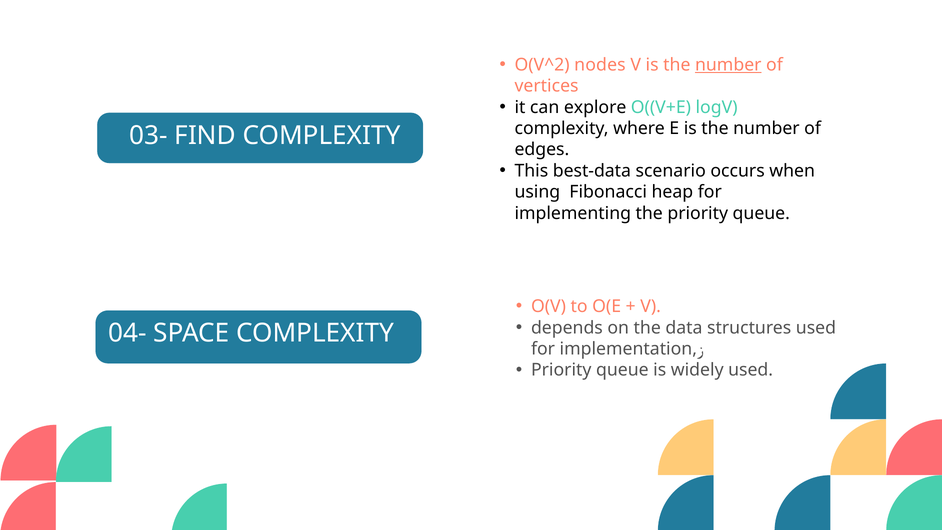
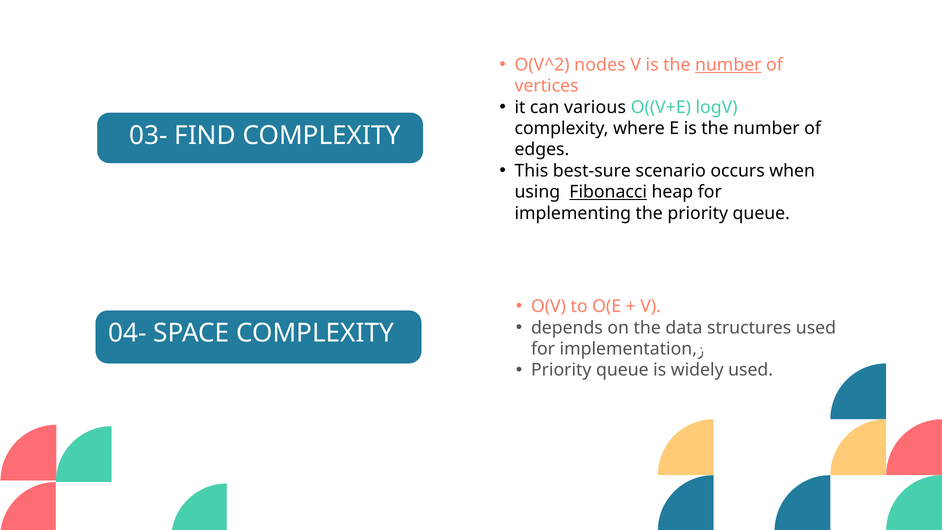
explore: explore -> various
best-data: best-data -> best-sure
Fibonacci underline: none -> present
